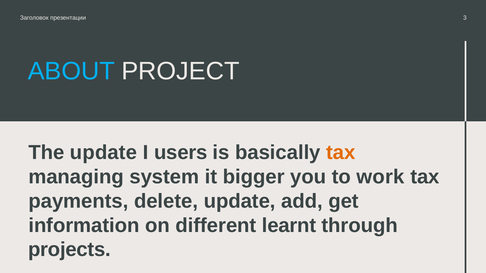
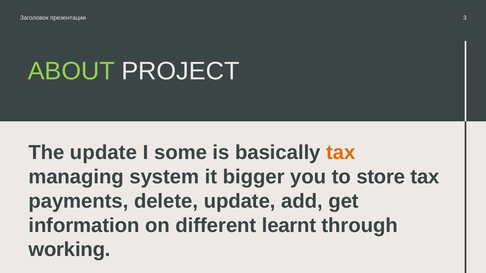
ABOUT colour: light blue -> light green
users: users -> some
work: work -> store
projects: projects -> working
